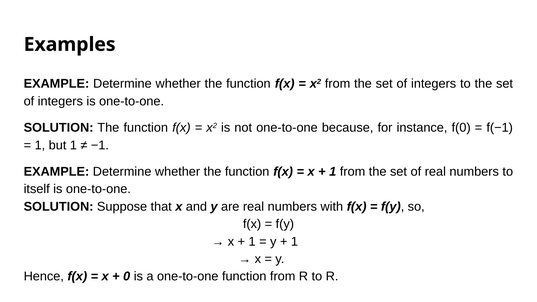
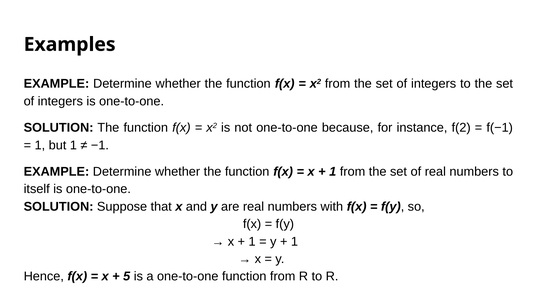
f(0: f(0 -> f(2
0: 0 -> 5
